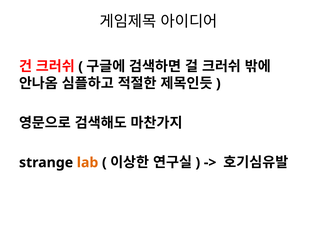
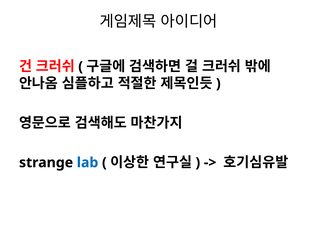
lab colour: orange -> blue
